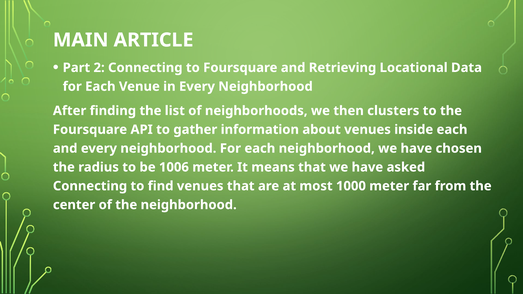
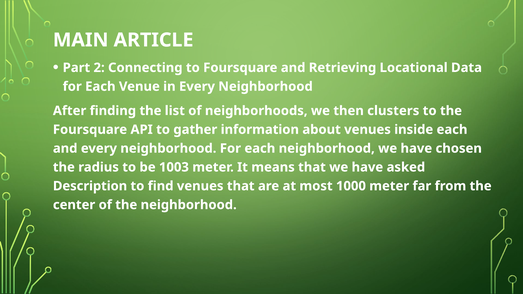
1006: 1006 -> 1003
Connecting at (90, 186): Connecting -> Description
